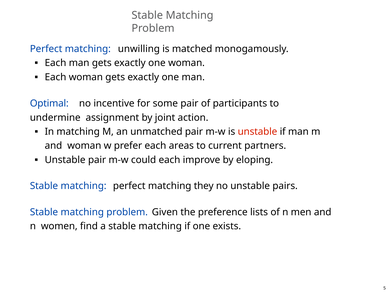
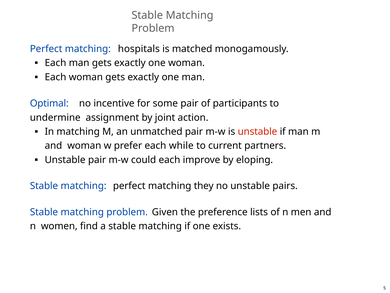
unwilling: unwilling -> hospitals
areas: areas -> while
